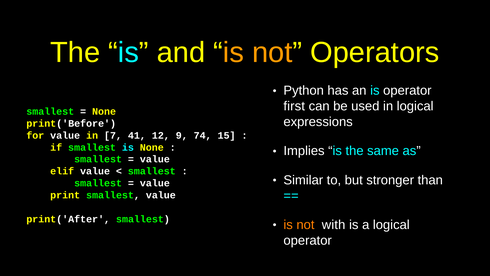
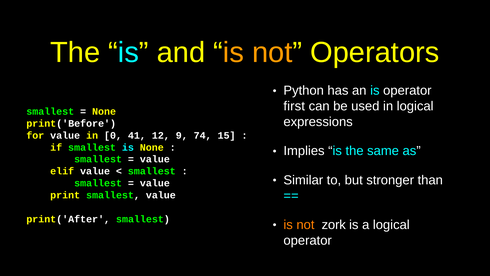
7: 7 -> 0
with: with -> zork
